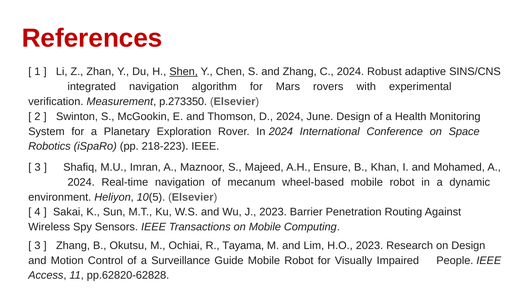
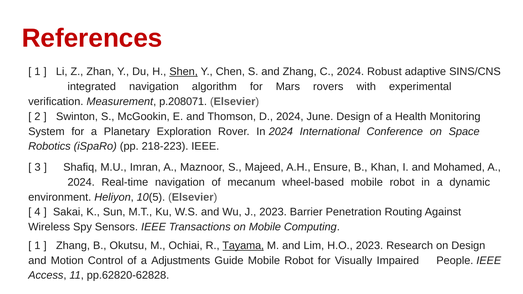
p.273350: p.273350 -> p.208071
3 at (37, 246): 3 -> 1
Tayama underline: none -> present
Surveillance: Surveillance -> Adjustments
